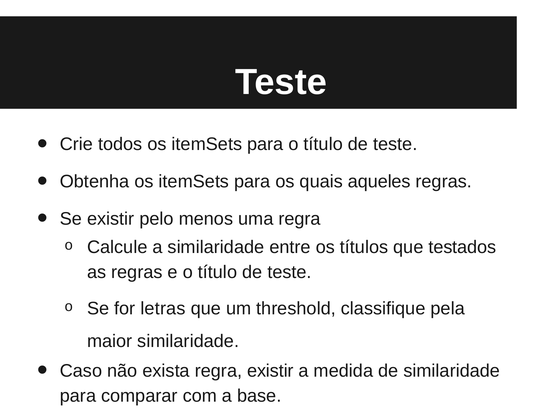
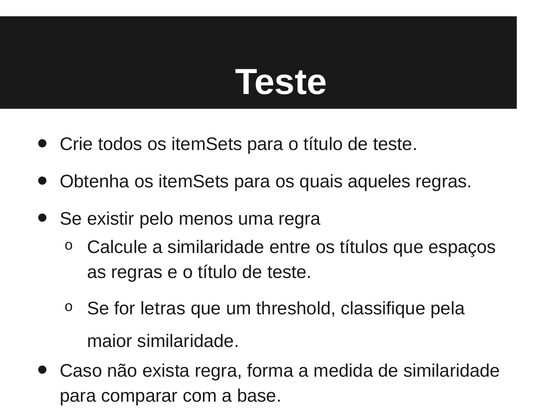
testados: testados -> espaços
regra existir: existir -> forma
